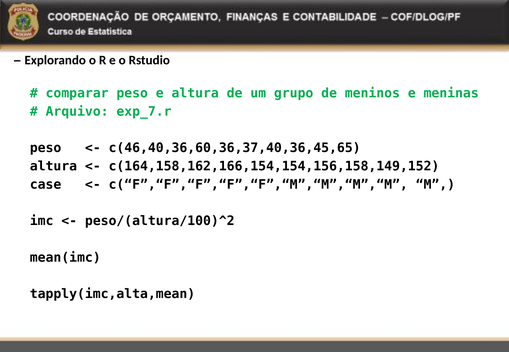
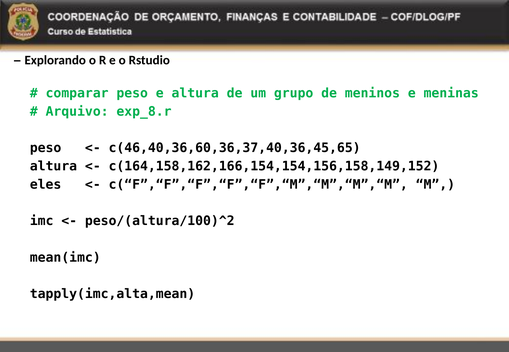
exp_7.r: exp_7.r -> exp_8.r
case: case -> eles
